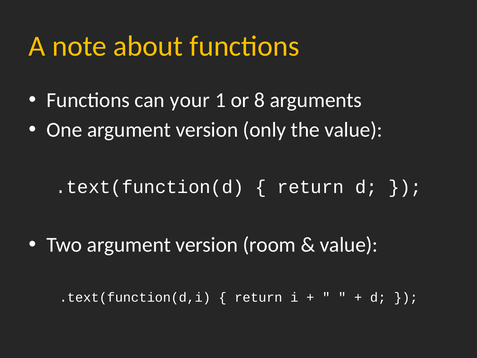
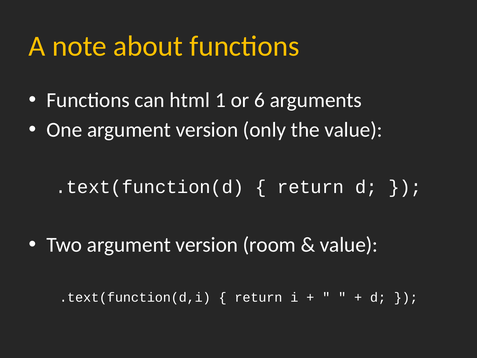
your: your -> html
8: 8 -> 6
